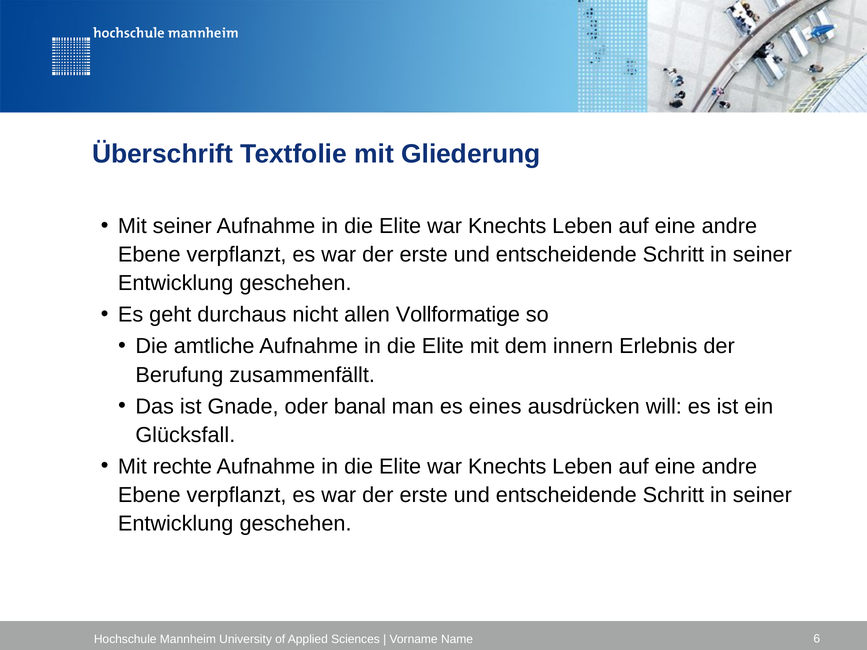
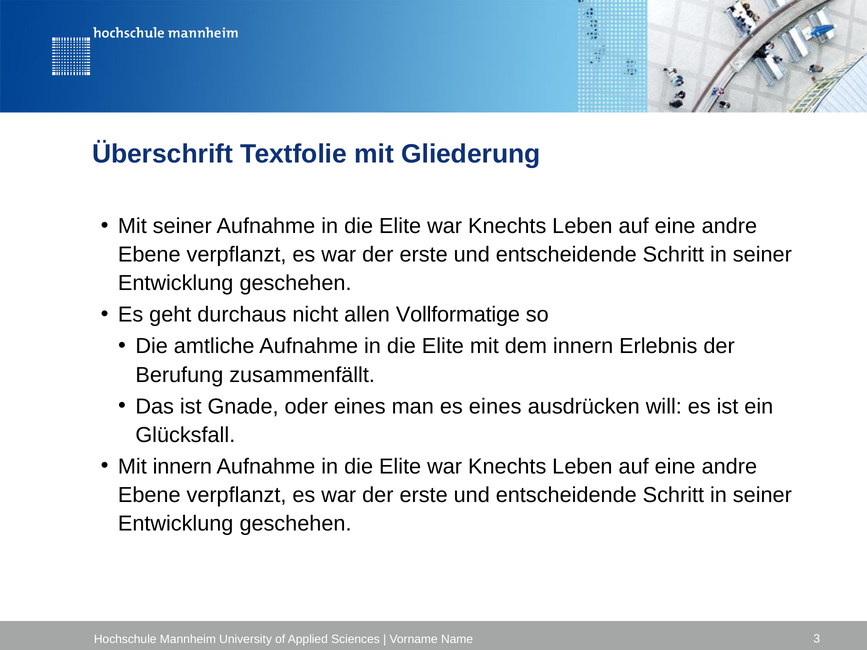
oder banal: banal -> eines
Mit rechte: rechte -> innern
6: 6 -> 3
